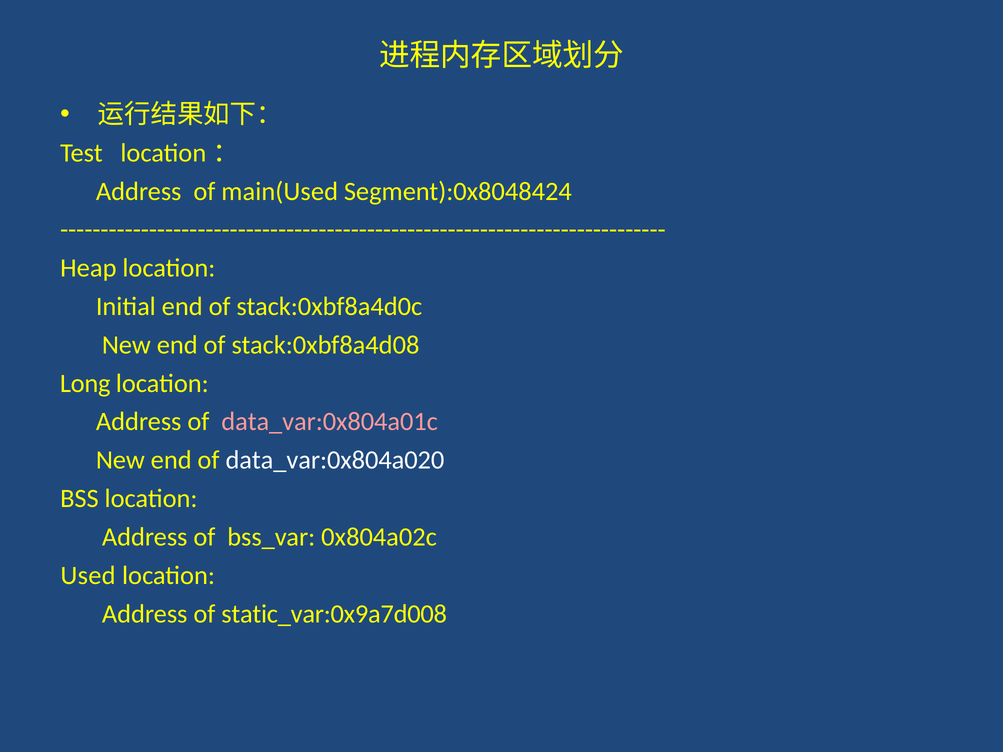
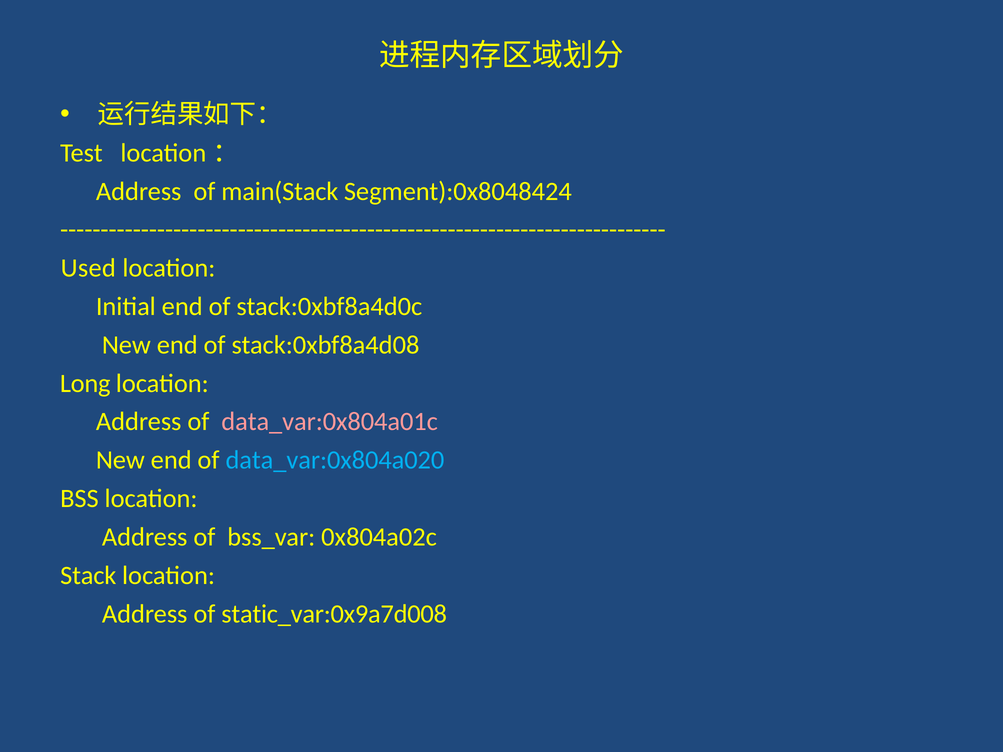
main(Used: main(Used -> main(Stack
Heap: Heap -> Used
data_var:0x804a020 colour: white -> light blue
Used: Used -> Stack
